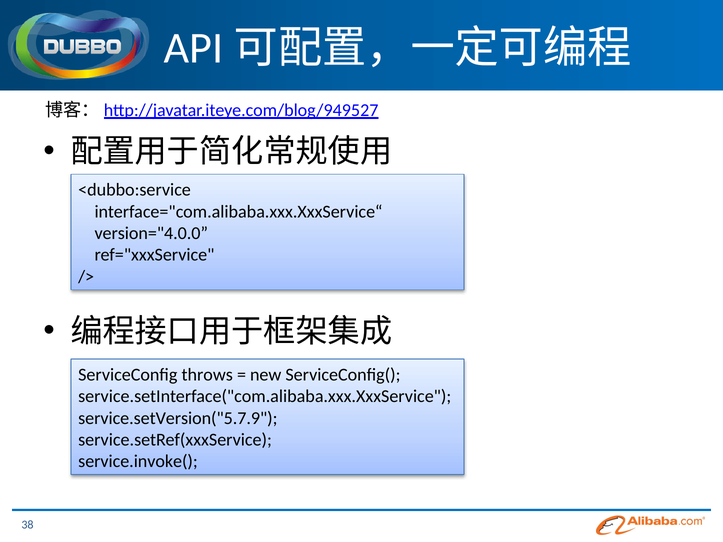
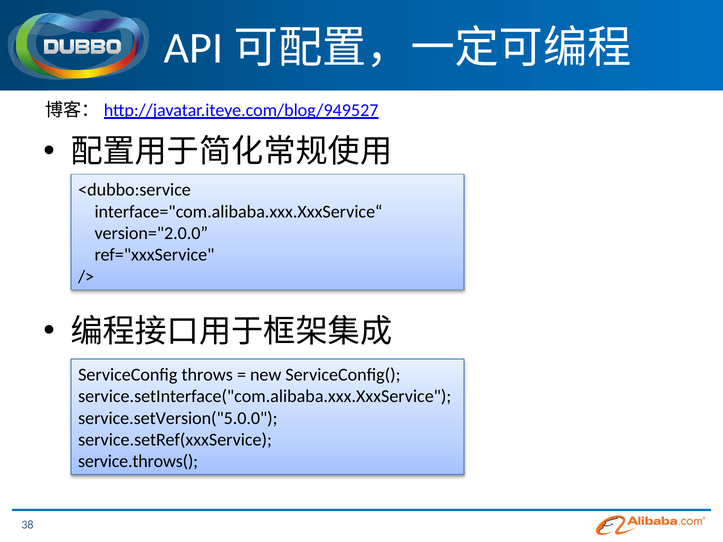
version="4.0.0: version="4.0.0 -> version="2.0.0
service.setVersion("5.7.9: service.setVersion("5.7.9 -> service.setVersion("5.0.0
service.invoke(: service.invoke( -> service.throws(
